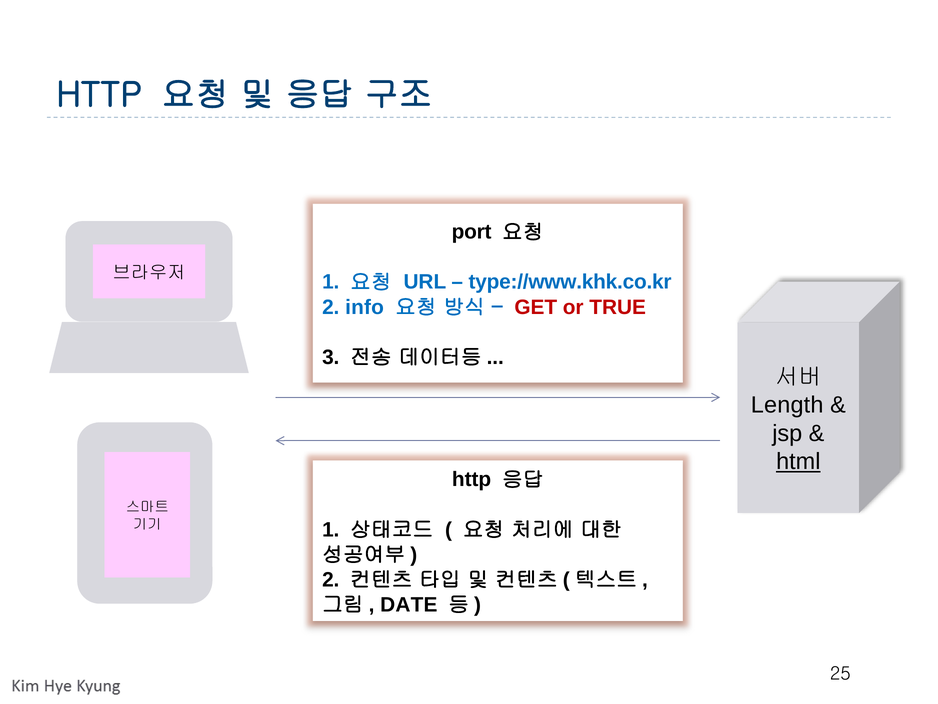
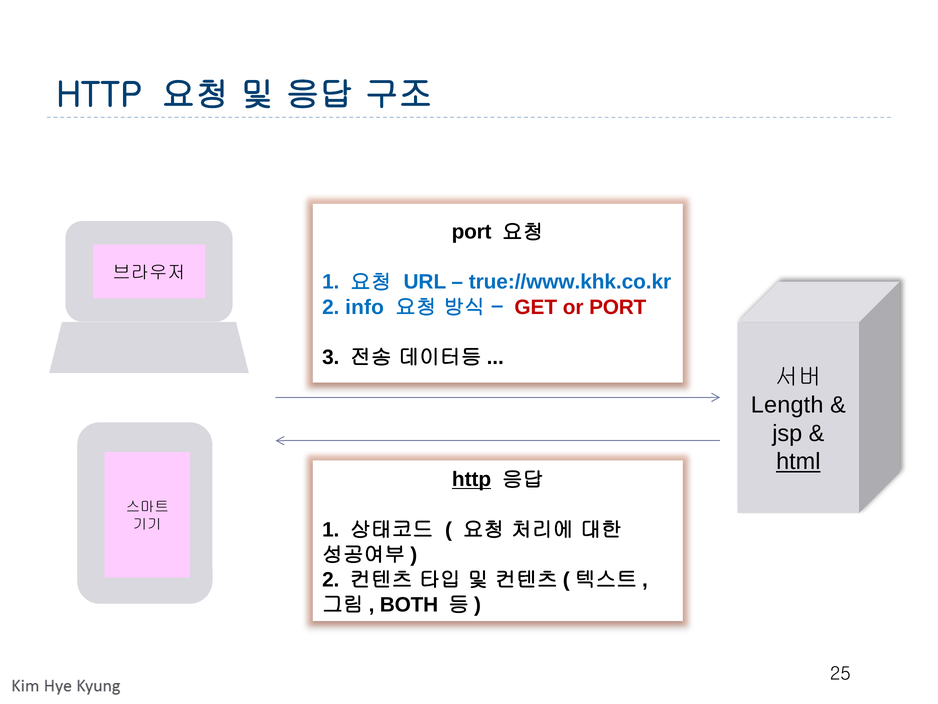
type://www.khk.co.kr: type://www.khk.co.kr -> true://www.khk.co.kr
or TRUE: TRUE -> PORT
http at (472, 479) underline: none -> present
DATE: DATE -> BOTH
